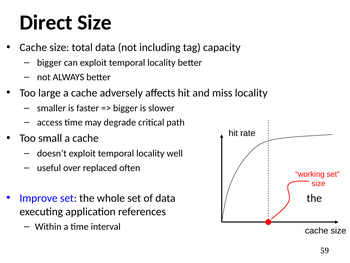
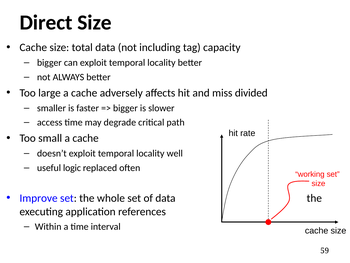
miss locality: locality -> divided
over: over -> logic
